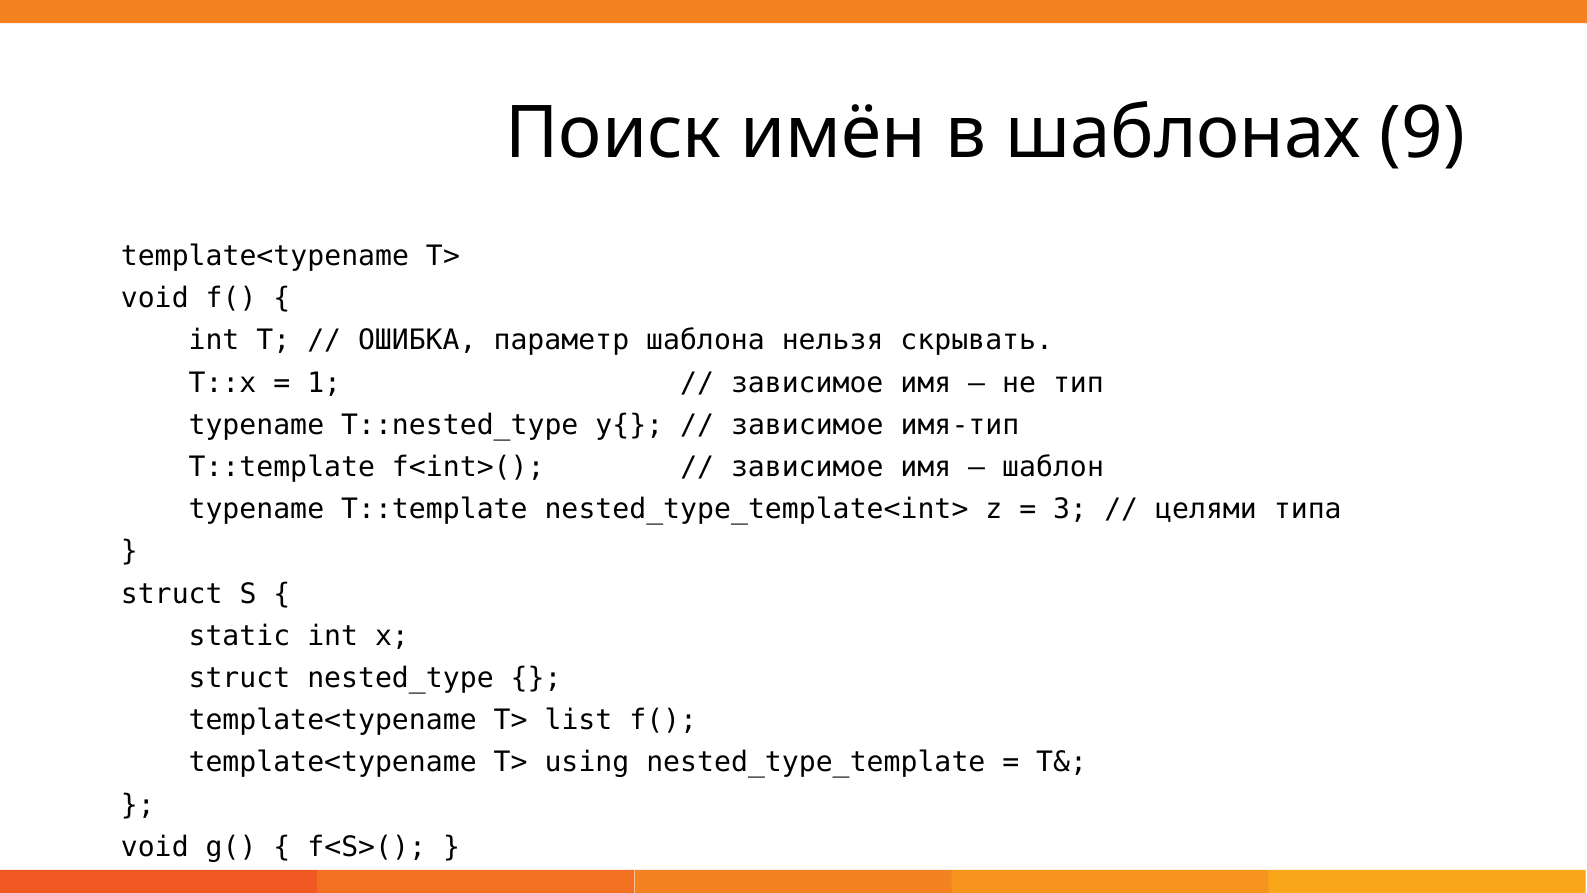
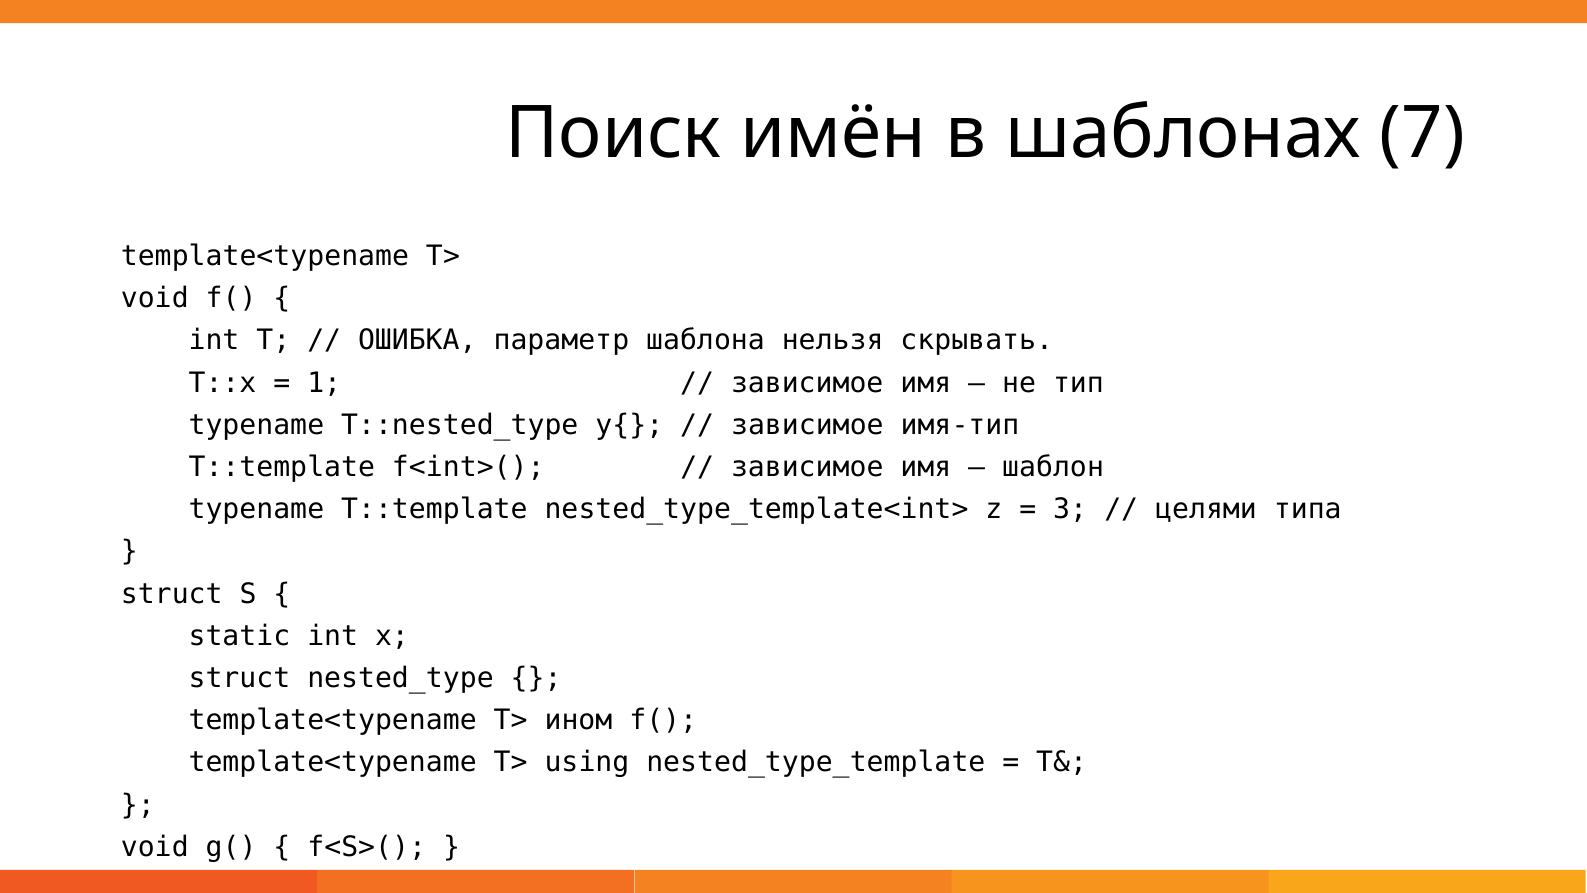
9: 9 -> 7
list: list -> ином
